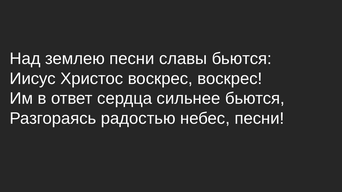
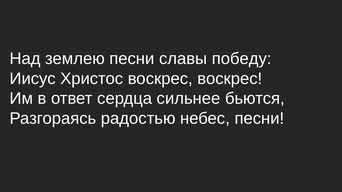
славы бьются: бьются -> победу
